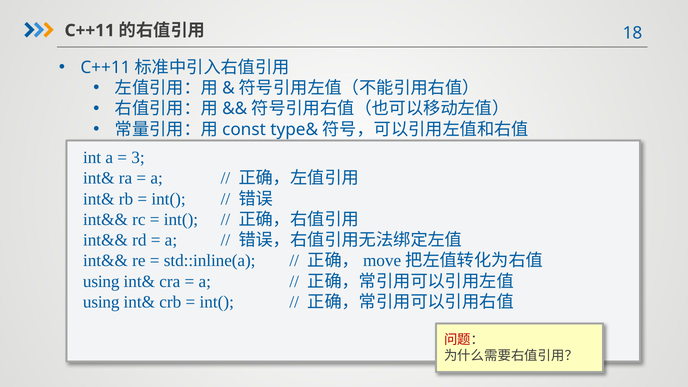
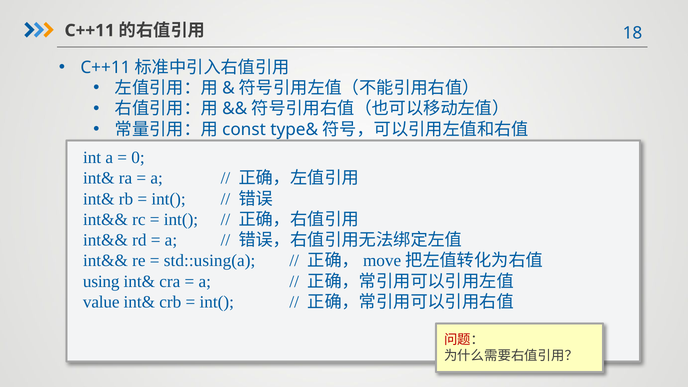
3: 3 -> 0
std::inline(a: std::inline(a -> std::using(a
using at (101, 302): using -> value
